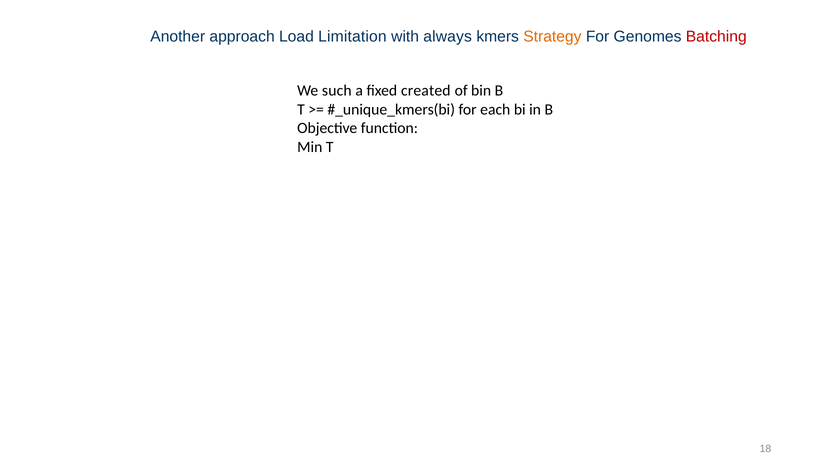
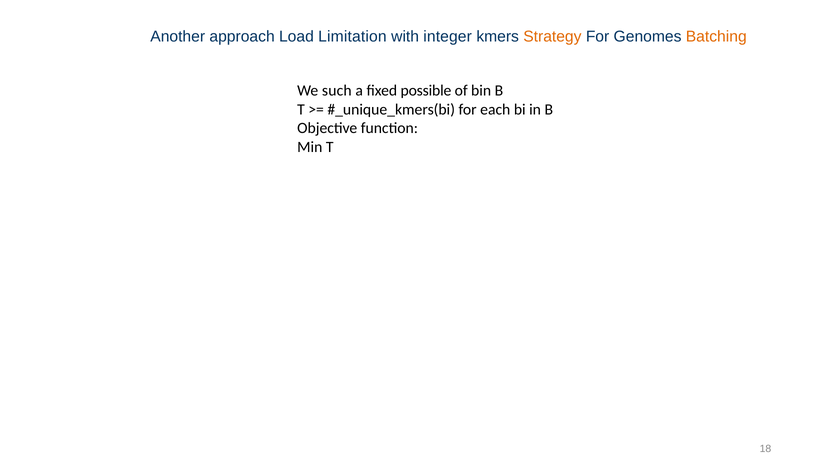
always: always -> integer
Batching colour: red -> orange
created: created -> possible
